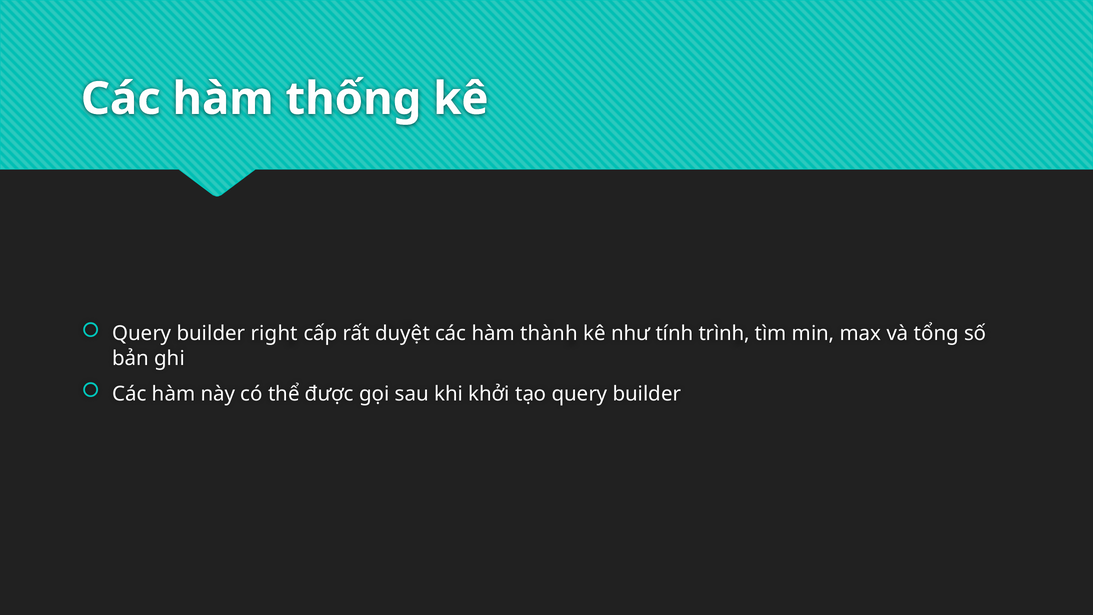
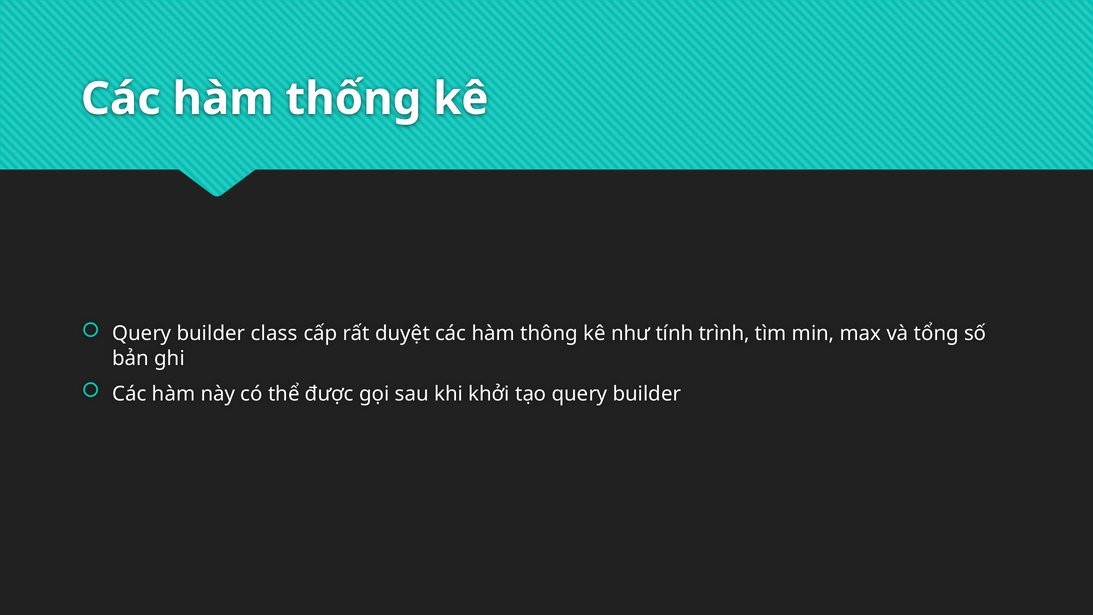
right: right -> class
thành: thành -> thông
